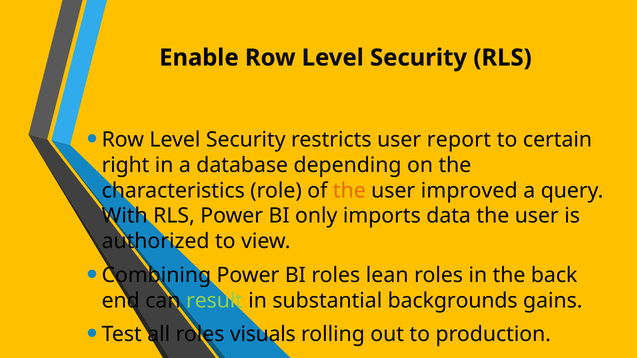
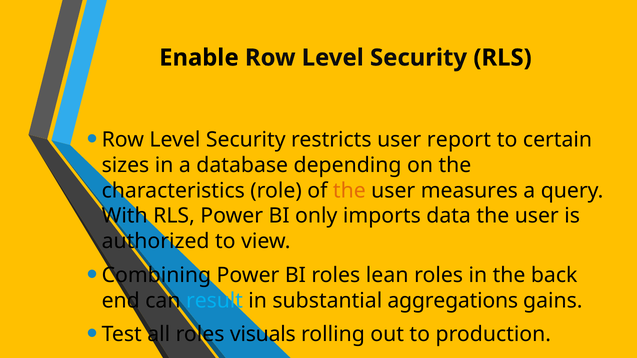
right: right -> sizes
improved: improved -> measures
result colour: light green -> light blue
backgrounds: backgrounds -> aggregations
